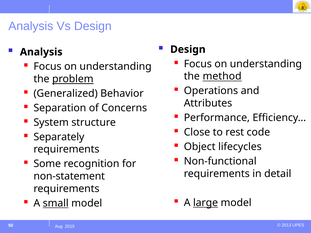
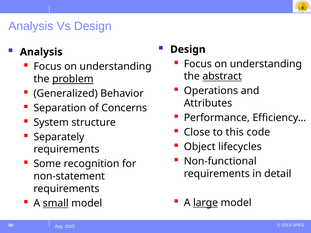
method: method -> abstract
rest: rest -> this
